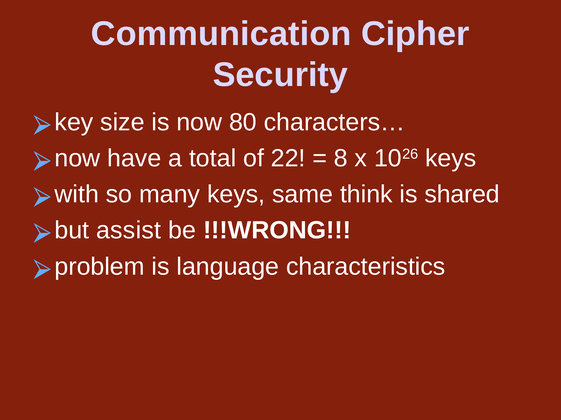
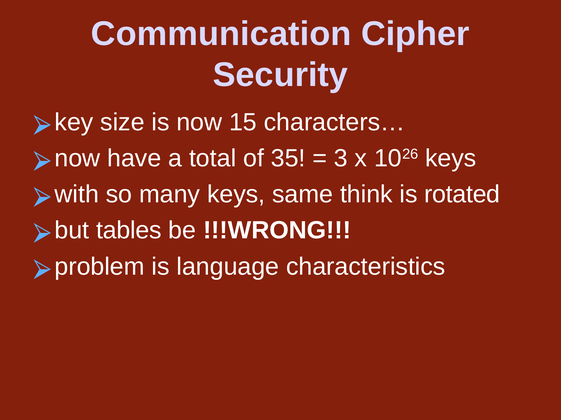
80: 80 -> 15
22: 22 -> 35
8: 8 -> 3
shared: shared -> rotated
assist: assist -> tables
